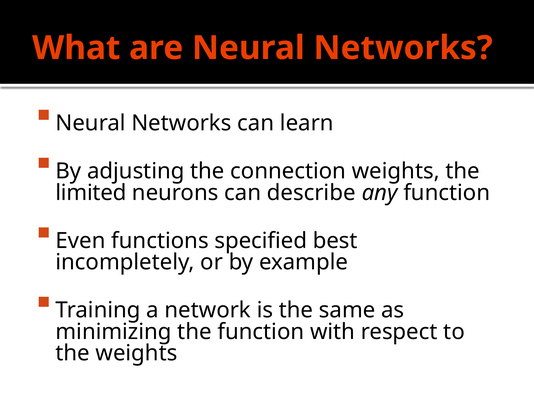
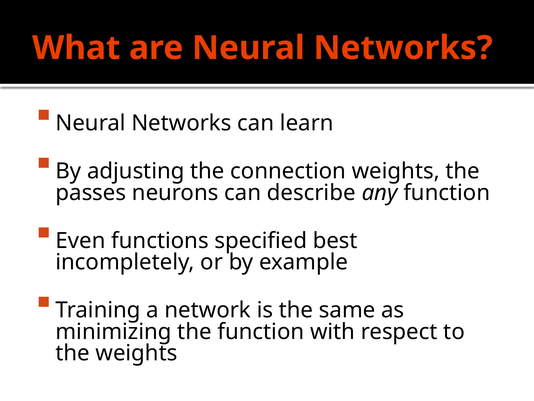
limited: limited -> passes
